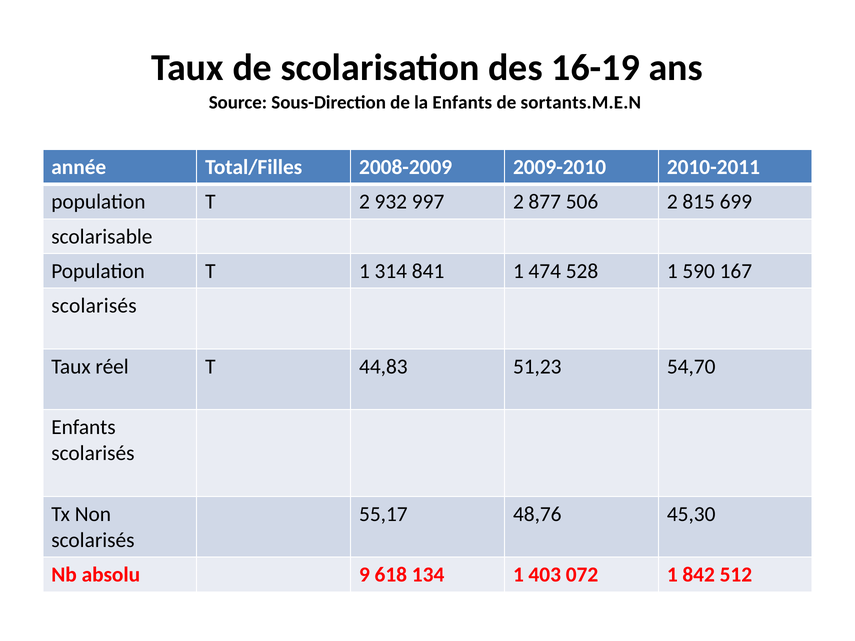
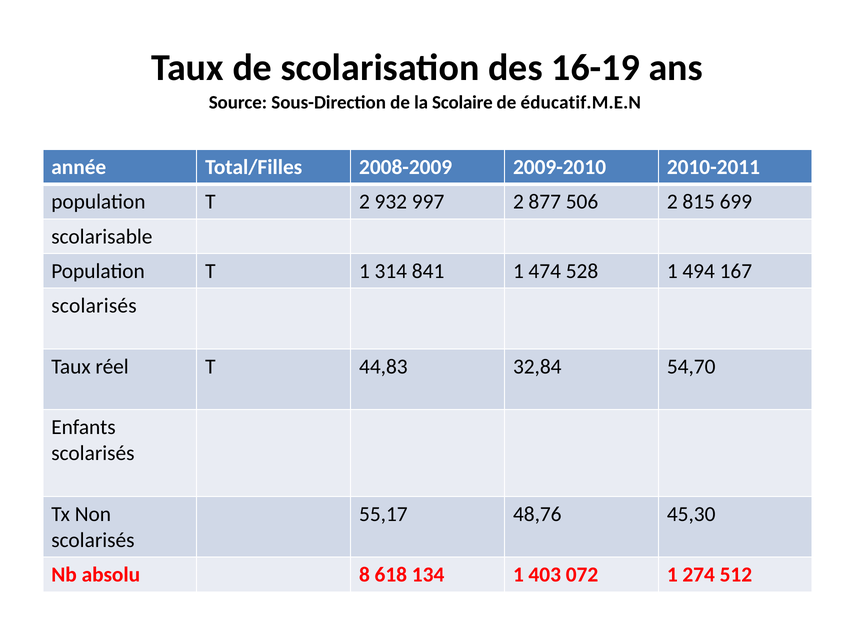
la Enfants: Enfants -> Scolaire
sortants.M.E.N: sortants.M.E.N -> éducatif.M.E.N
590: 590 -> 494
51,23: 51,23 -> 32,84
9: 9 -> 8
842: 842 -> 274
